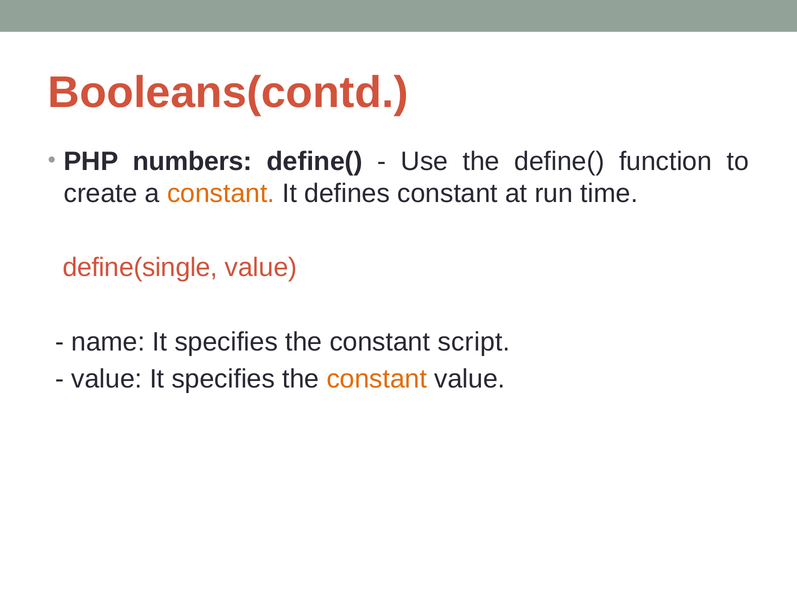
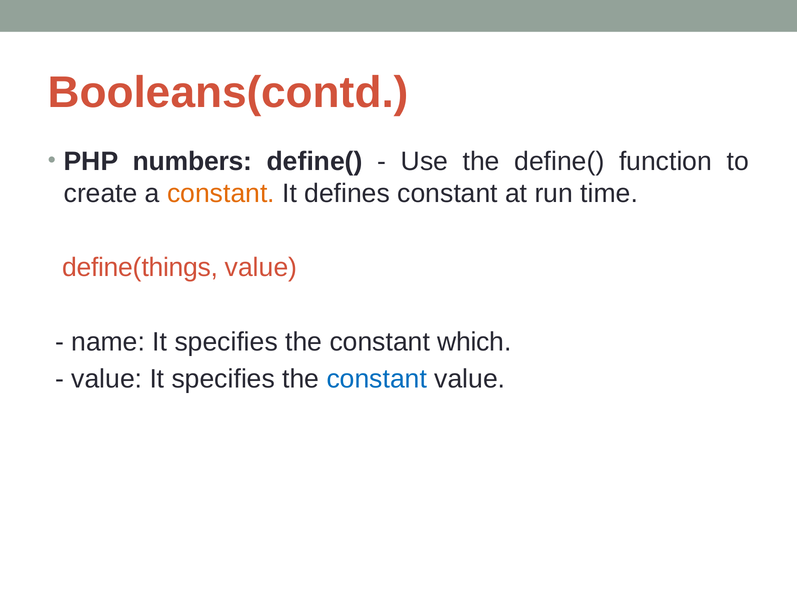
define(single: define(single -> define(things
script: script -> which
constant at (377, 379) colour: orange -> blue
